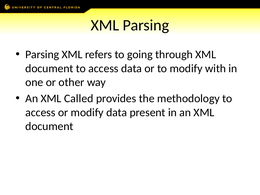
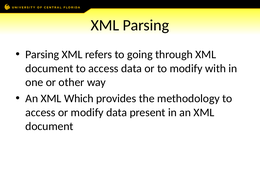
Called: Called -> Which
